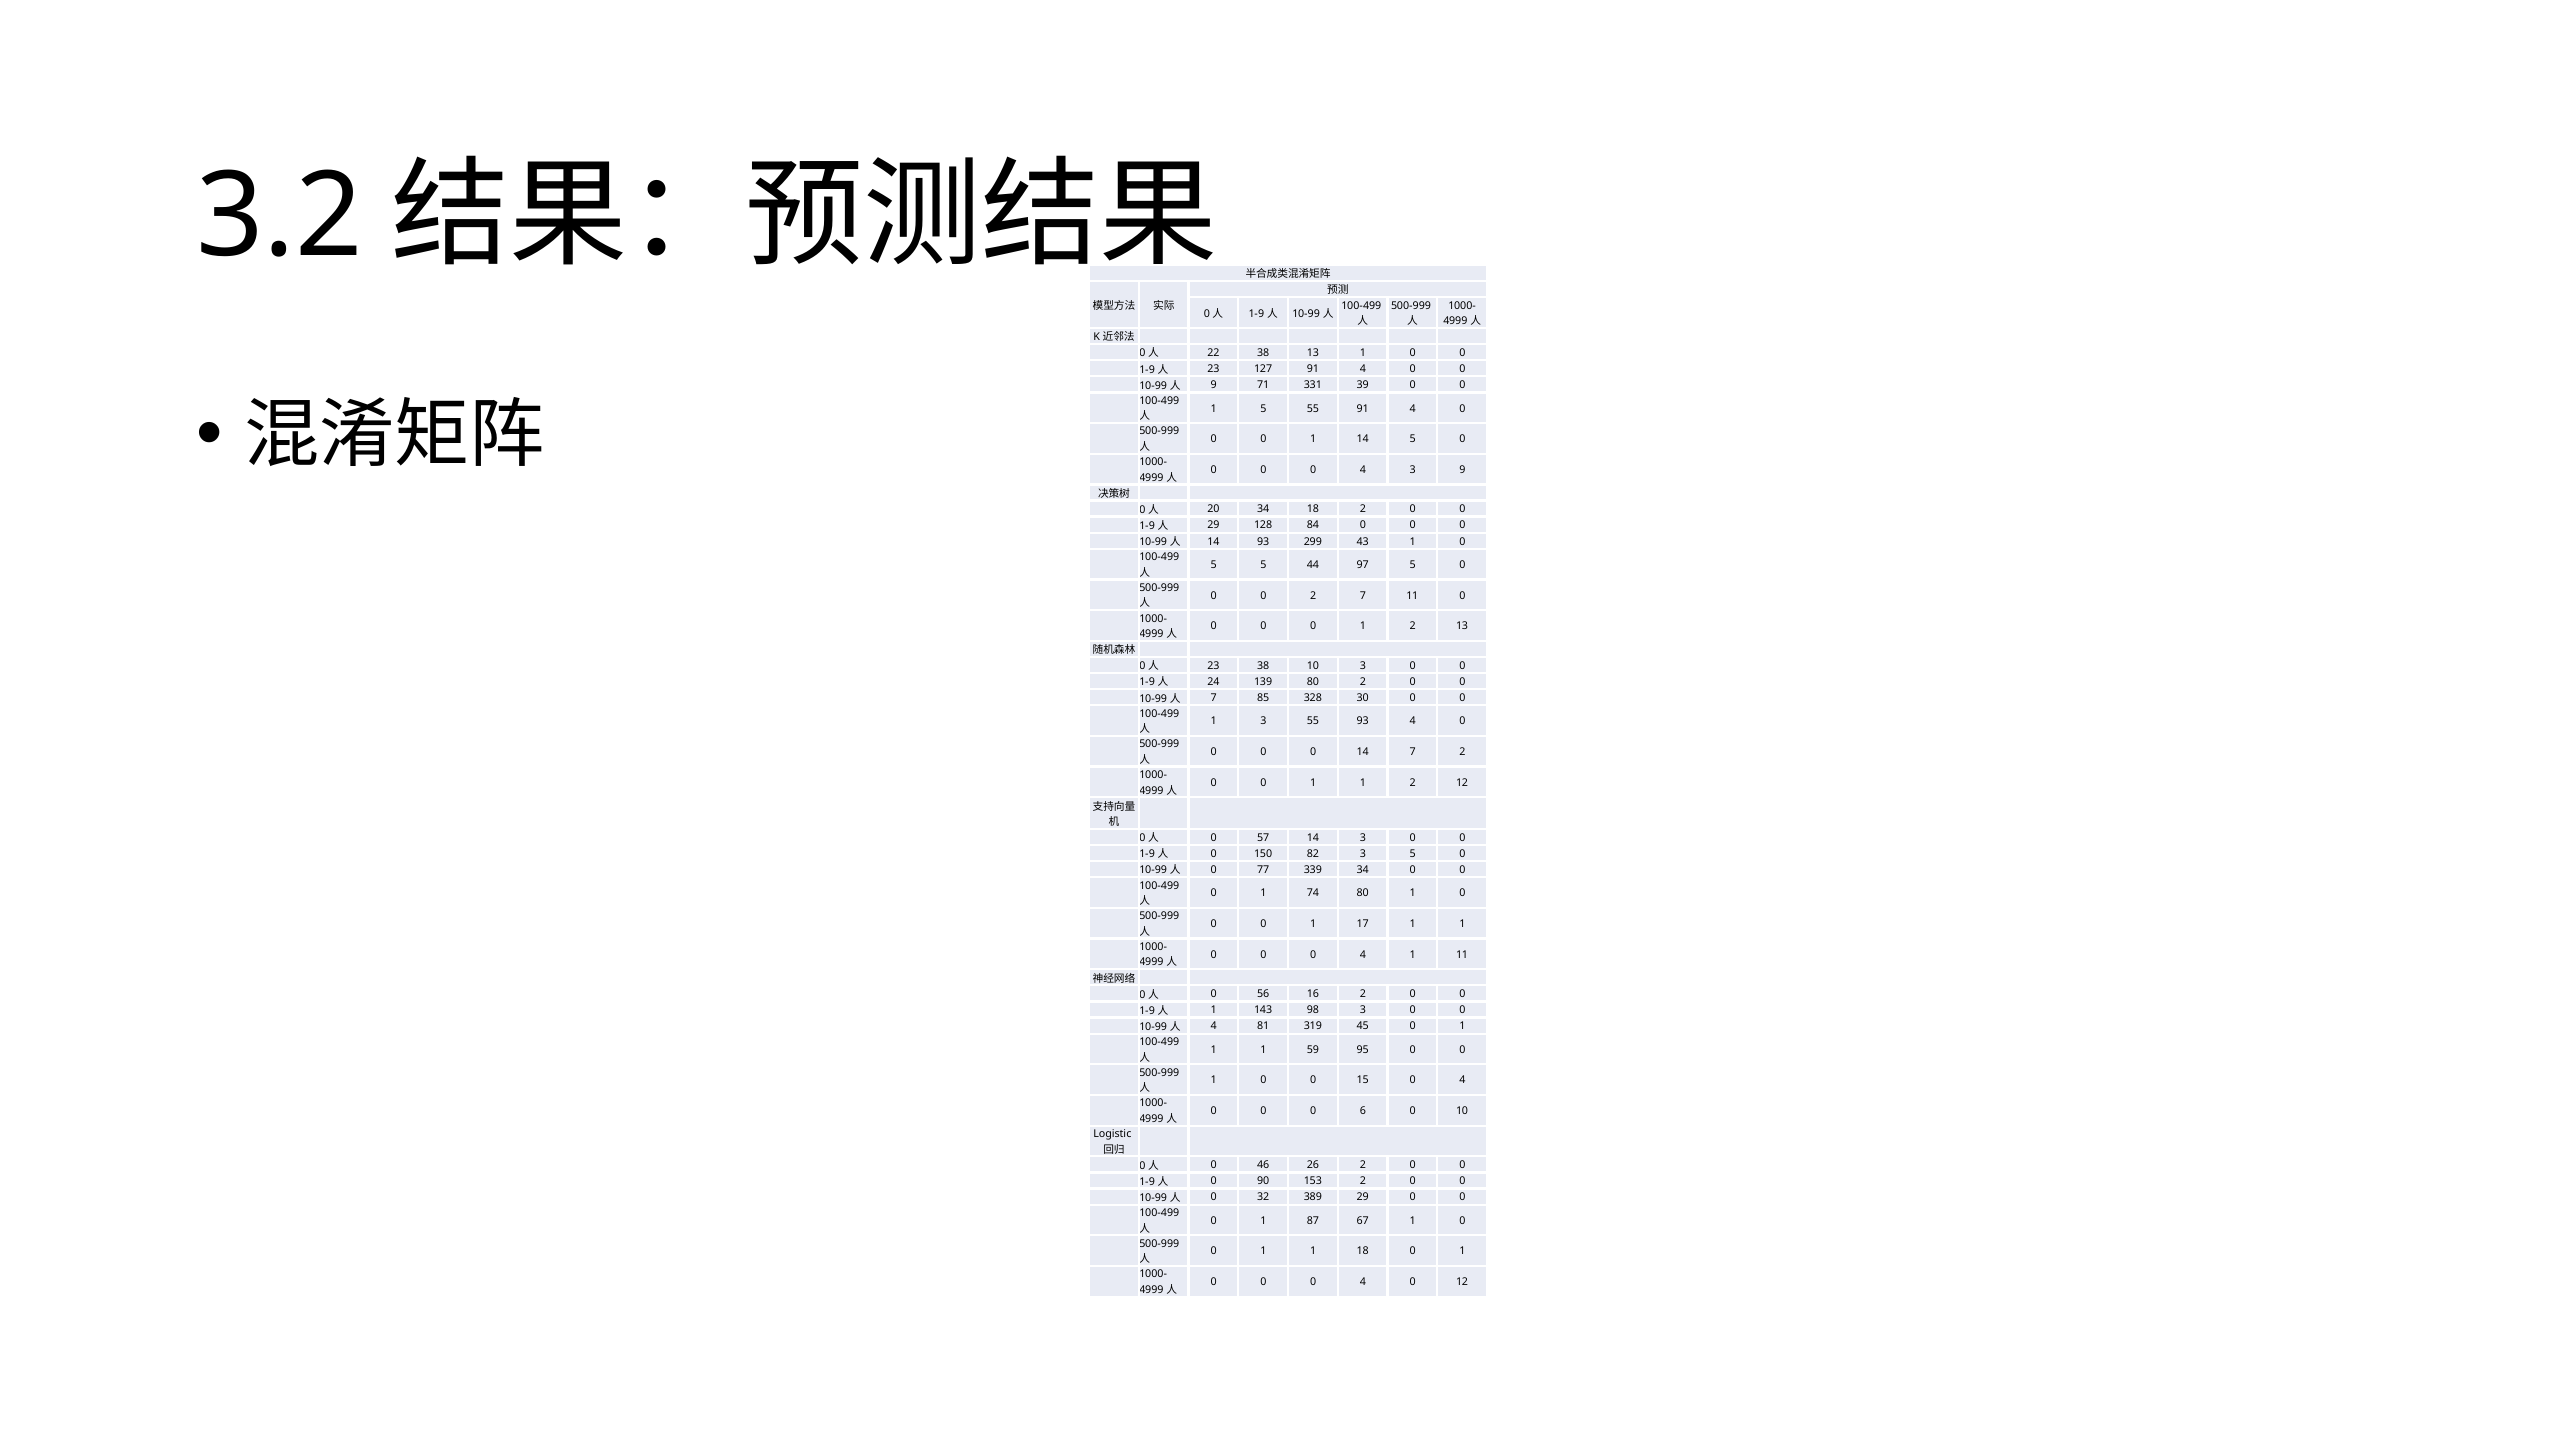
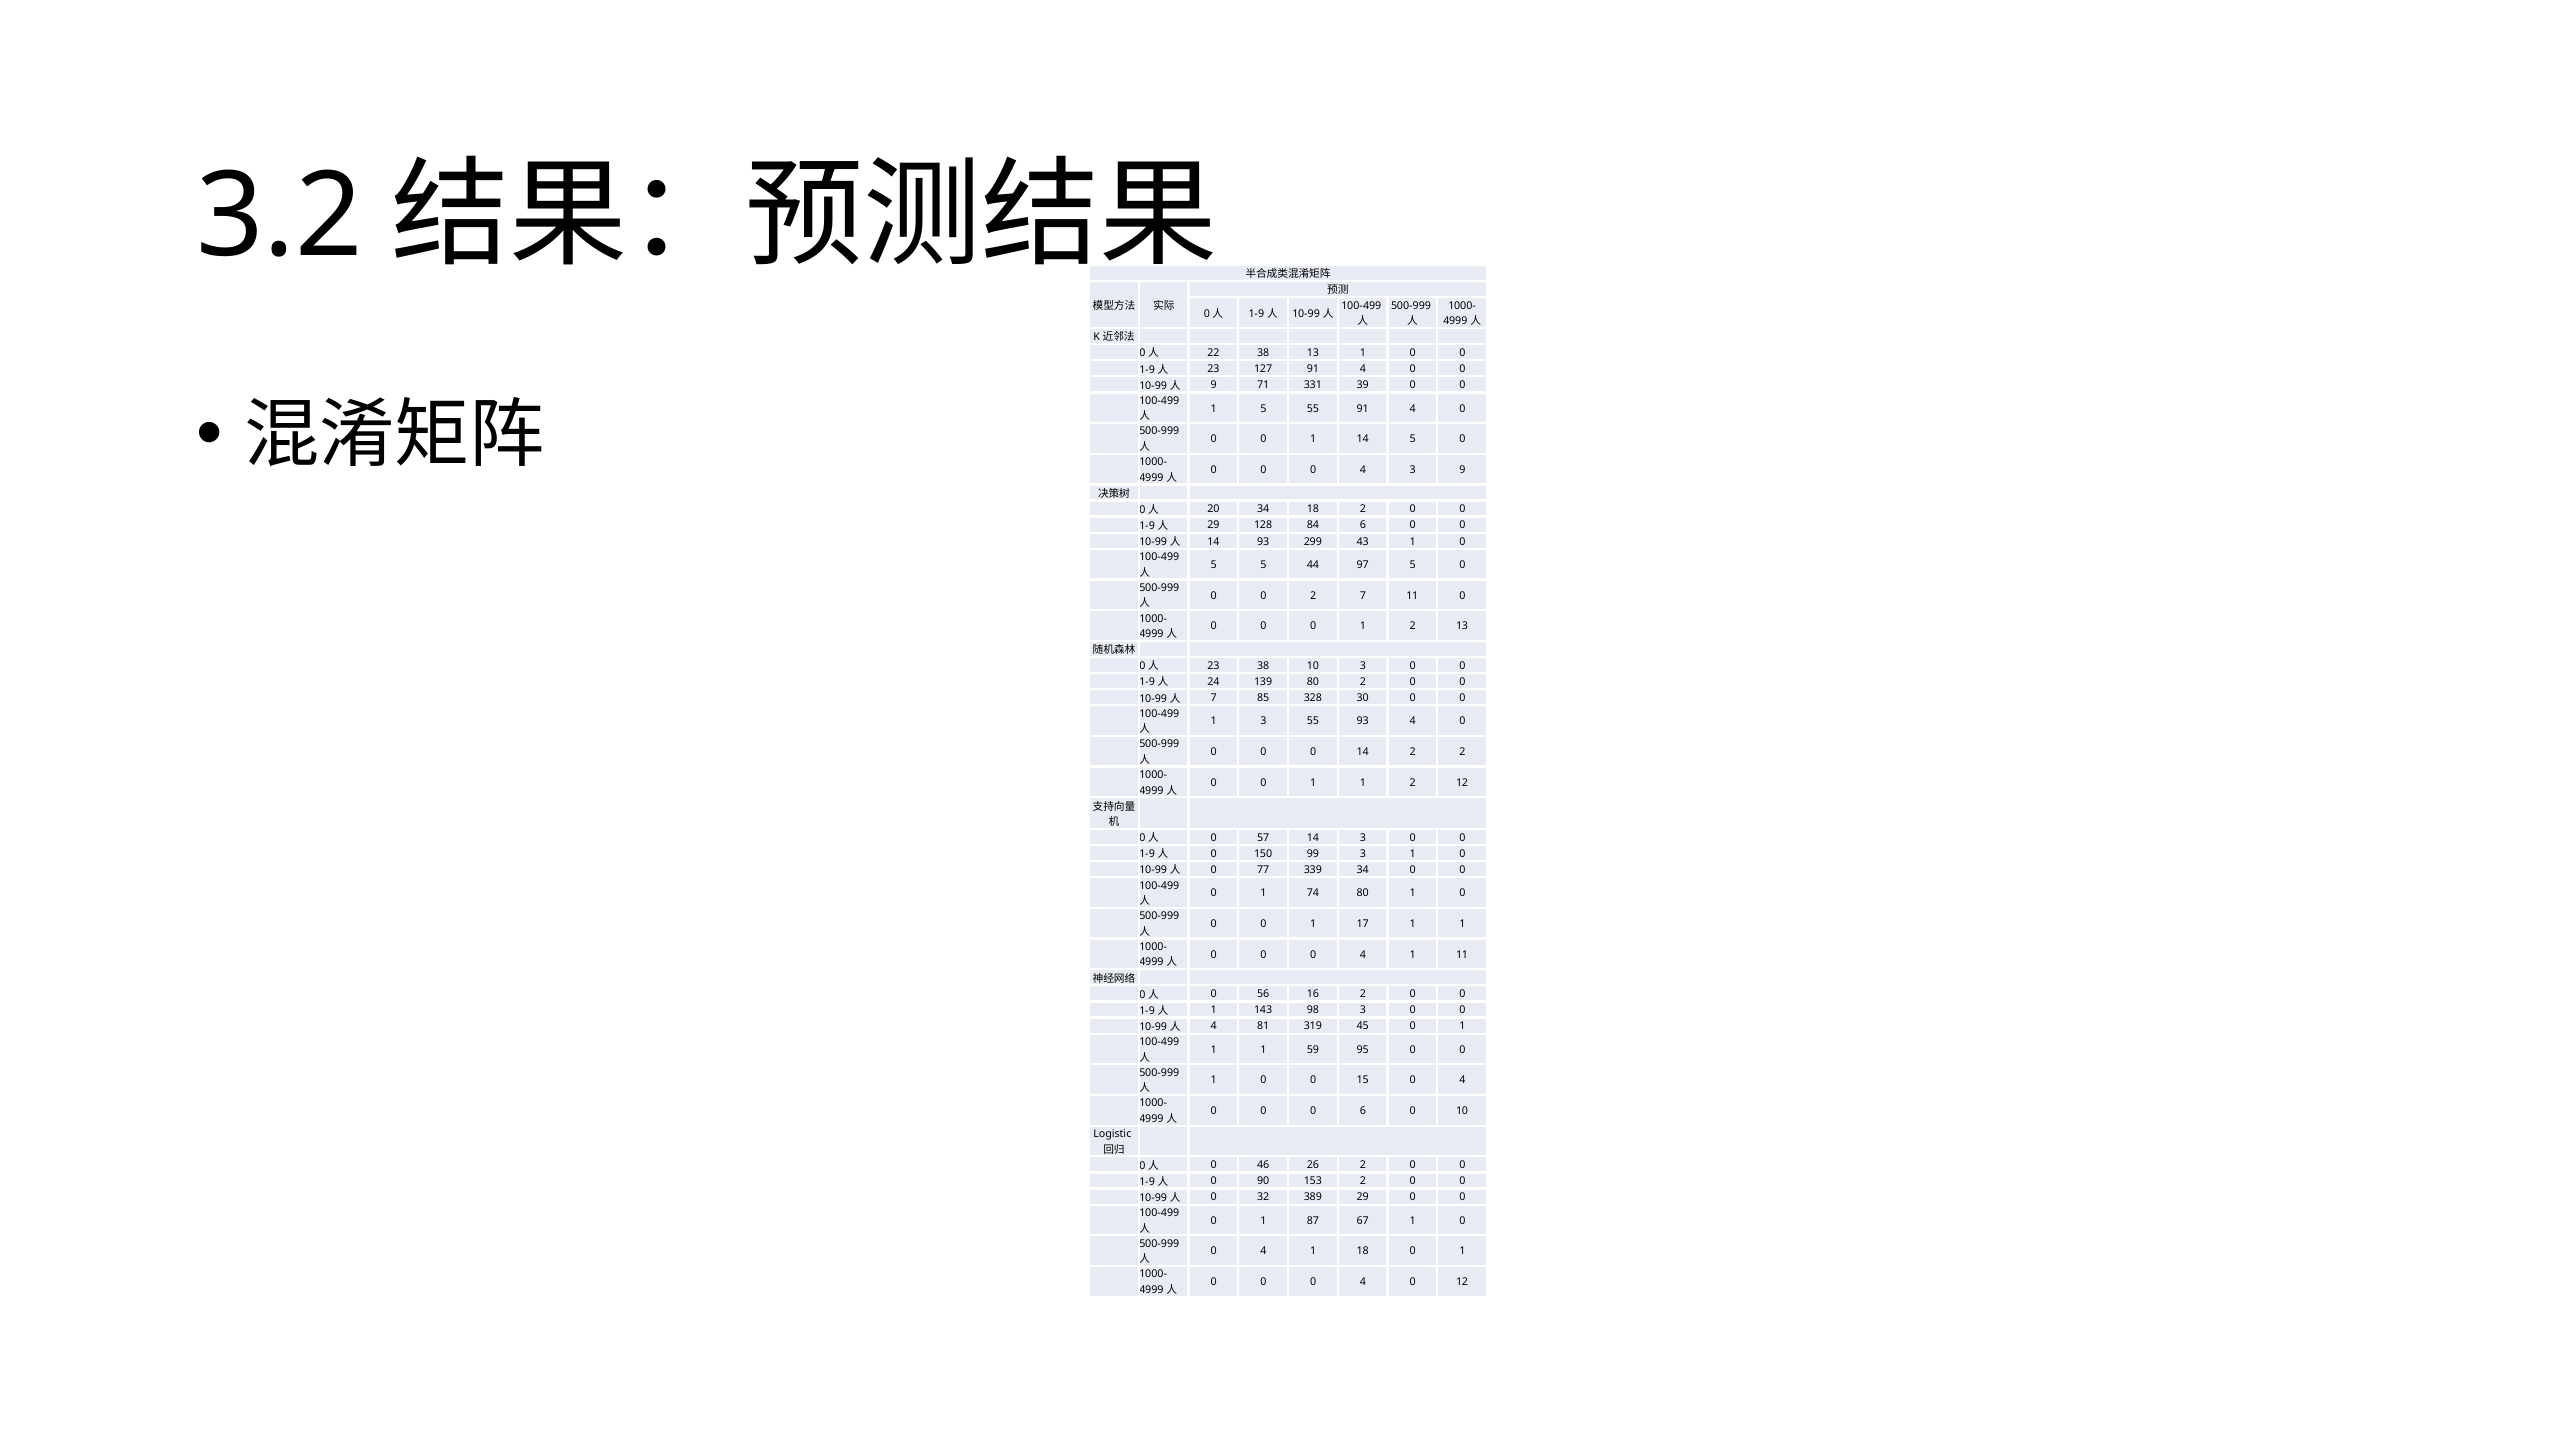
84 0: 0 -> 6
14 7: 7 -> 2
82: 82 -> 99
3 5: 5 -> 1
1 at (1263, 1251): 1 -> 4
